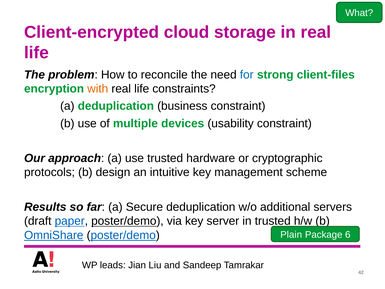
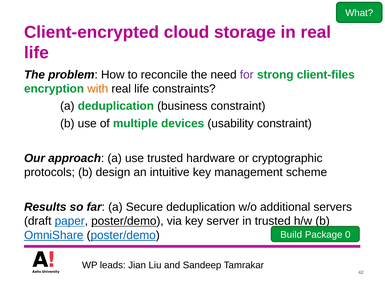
for colour: blue -> purple
Plain: Plain -> Build
6: 6 -> 0
